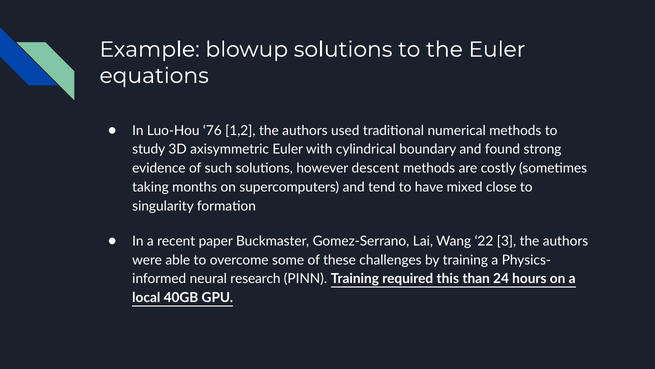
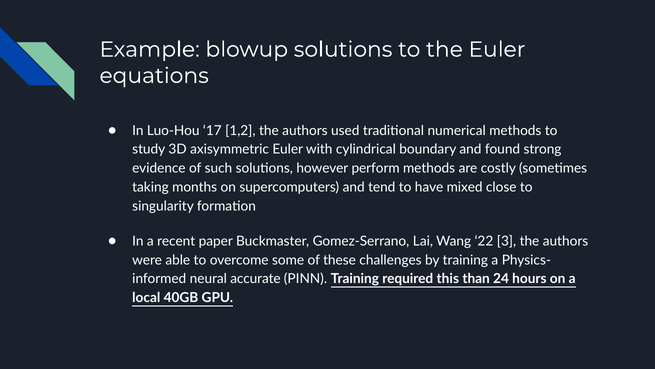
76: 76 -> 17
descent: descent -> perform
research: research -> accurate
